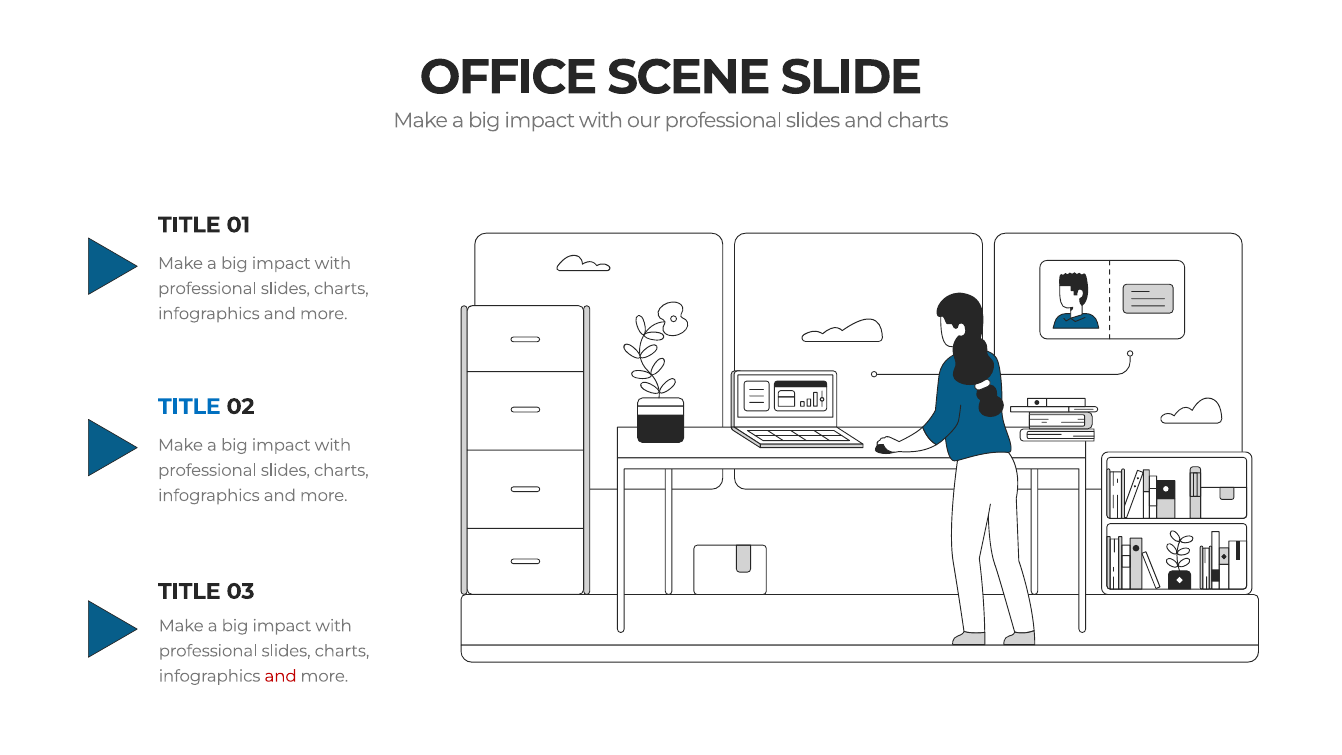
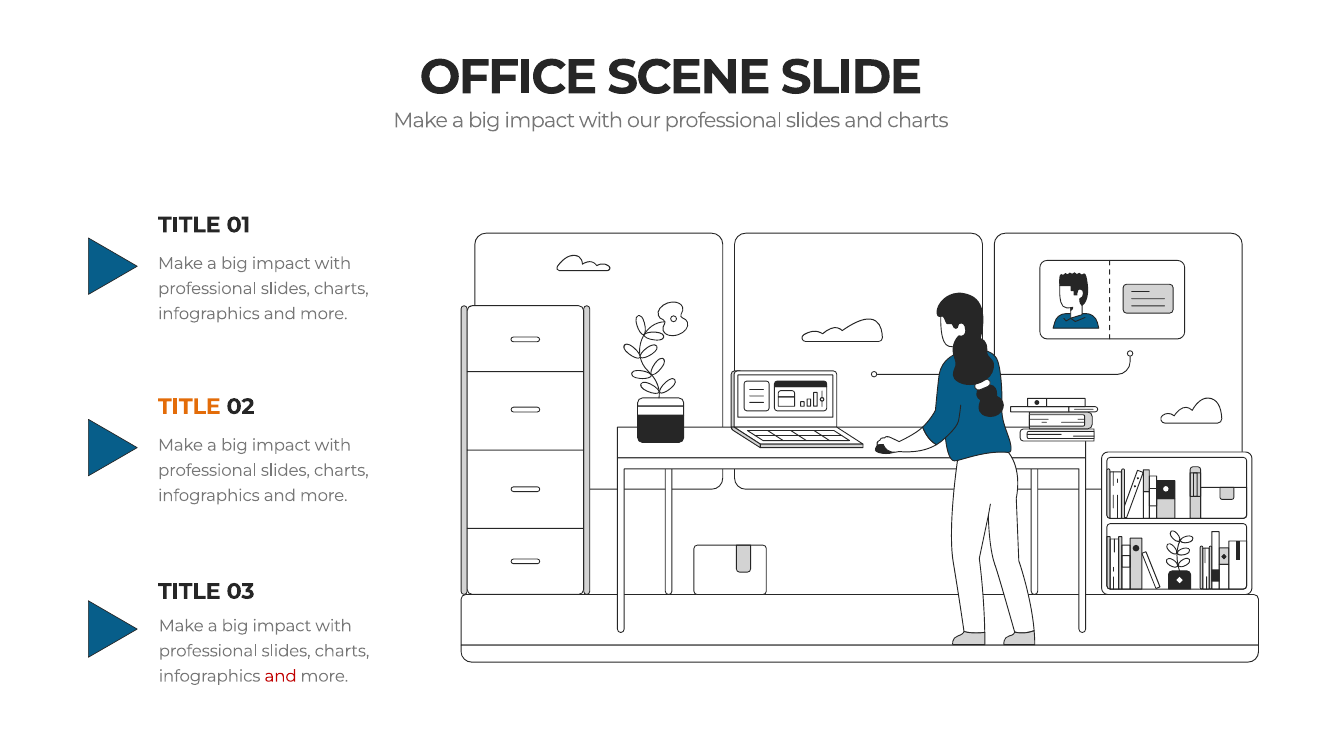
TITLE at (189, 407) colour: blue -> orange
